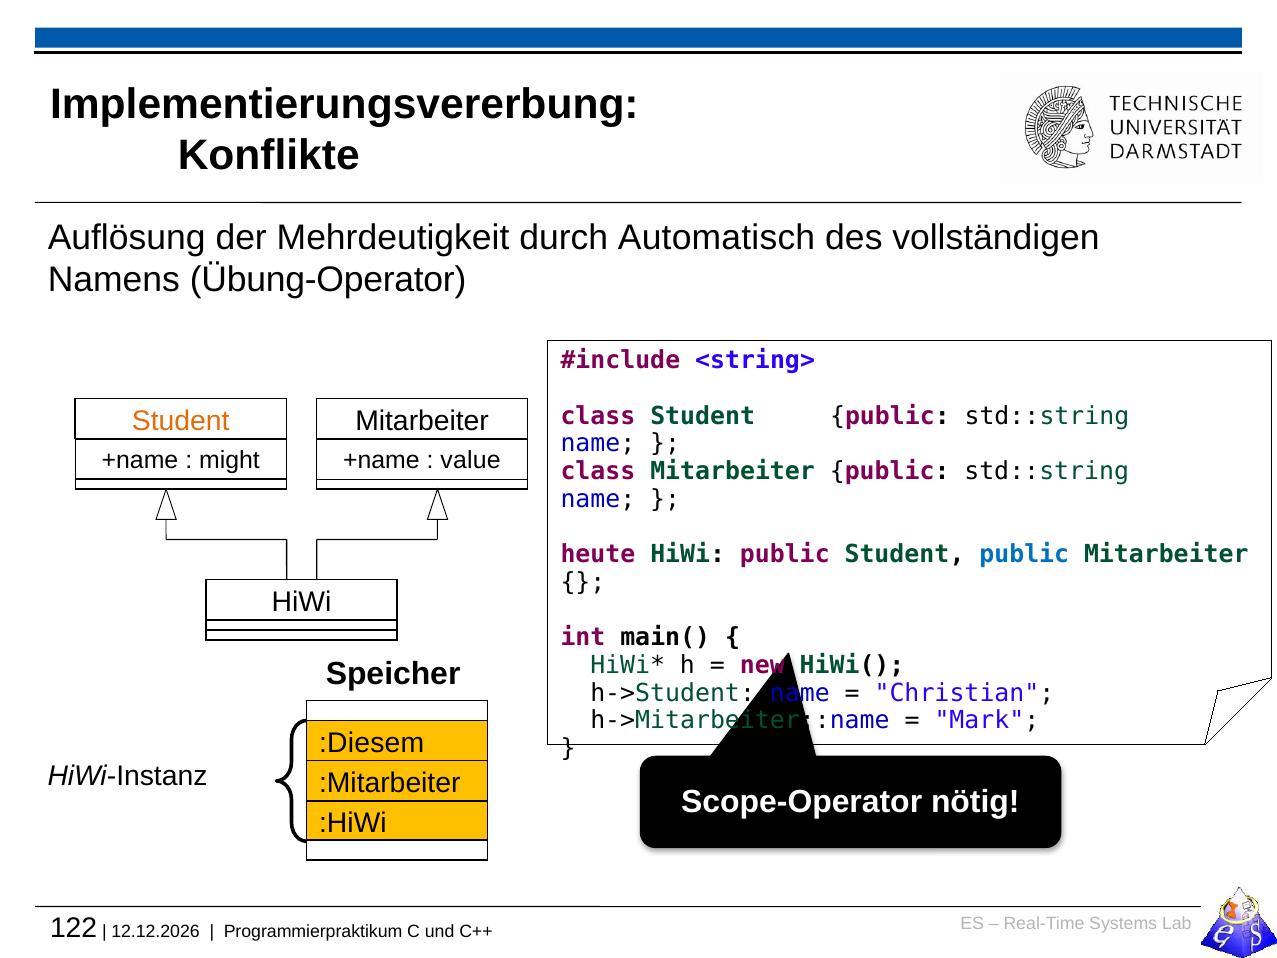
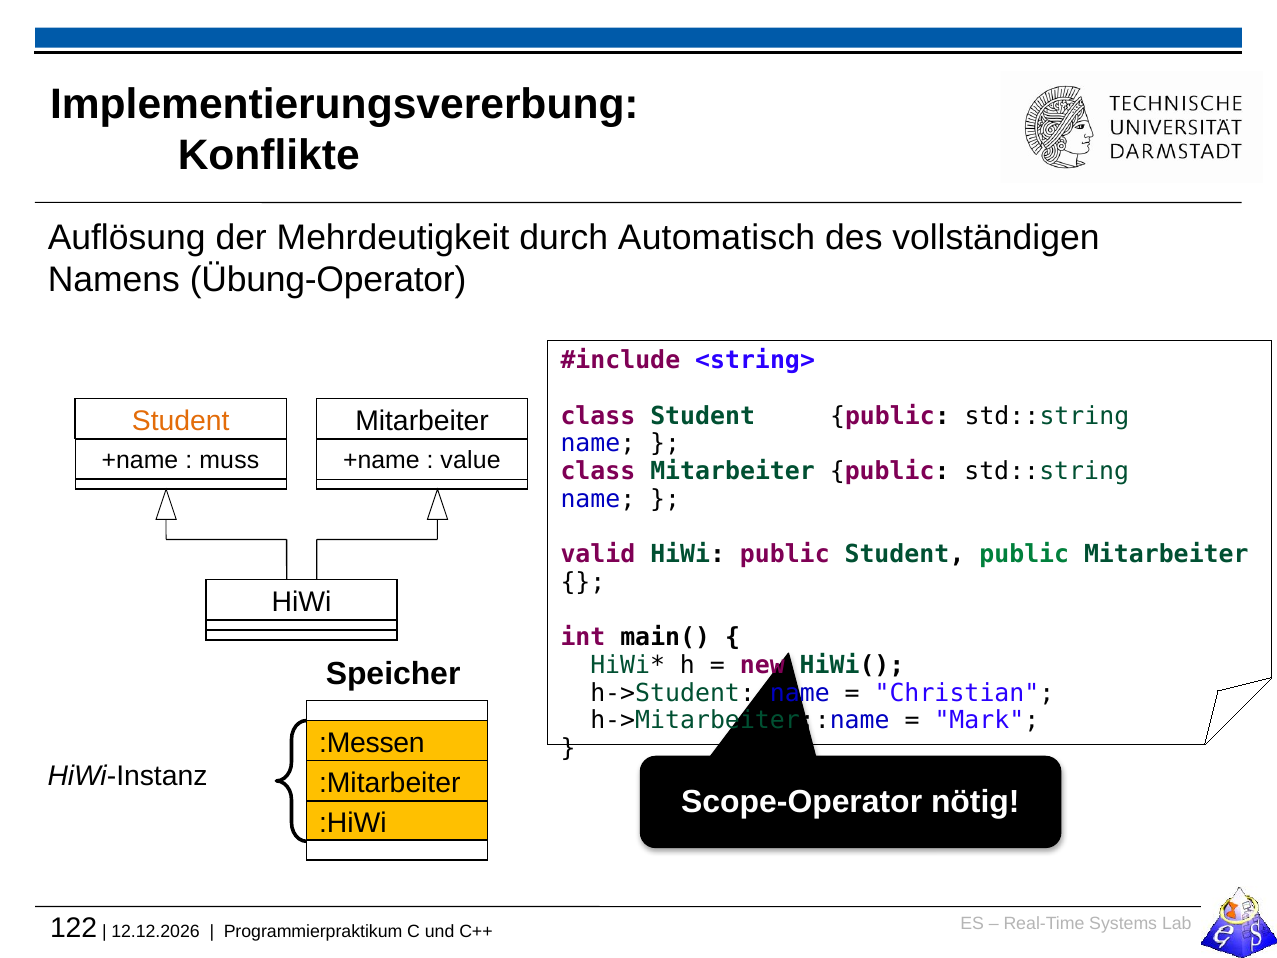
might: might -> muss
heute: heute -> valid
public at (1024, 554) colour: blue -> green
:Diesem: :Diesem -> :Messen
